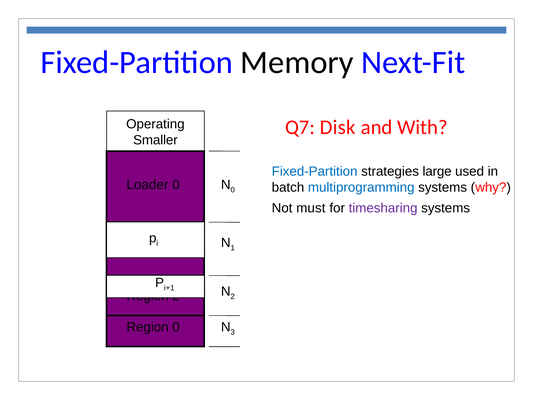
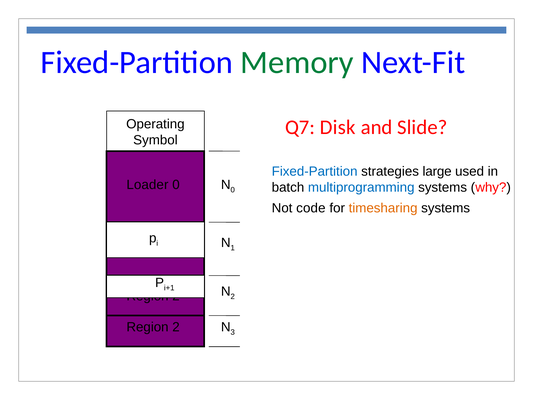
Memory colour: black -> green
With: With -> Slide
Smaller: Smaller -> Symbol
must: must -> code
timesharing colour: purple -> orange
0 at (176, 327): 0 -> 2
